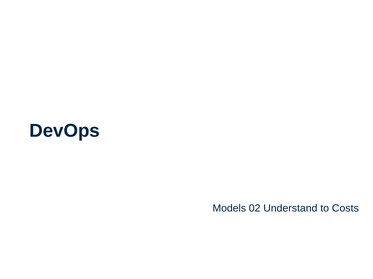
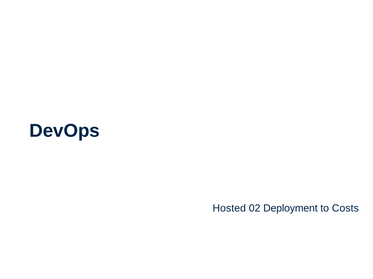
Models: Models -> Hosted
Understand: Understand -> Deployment
